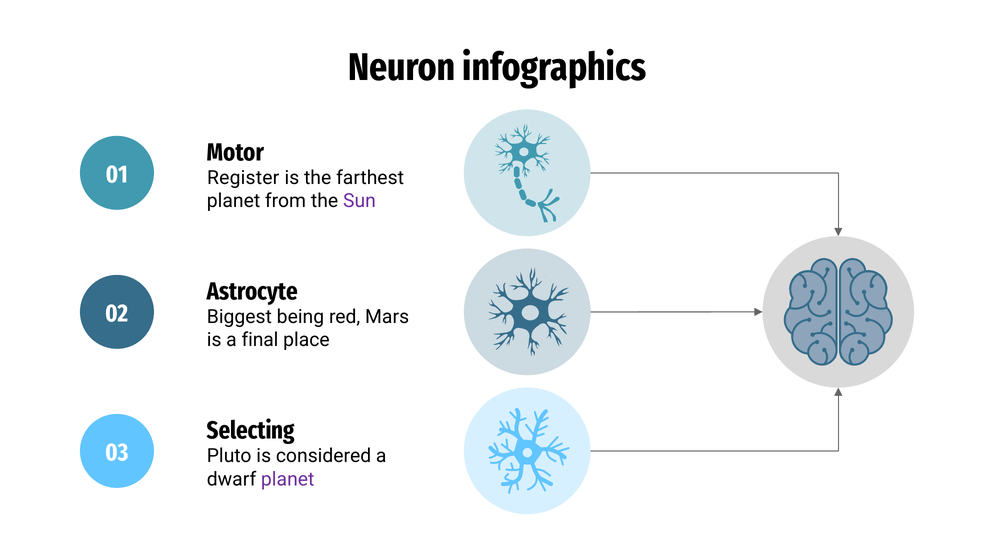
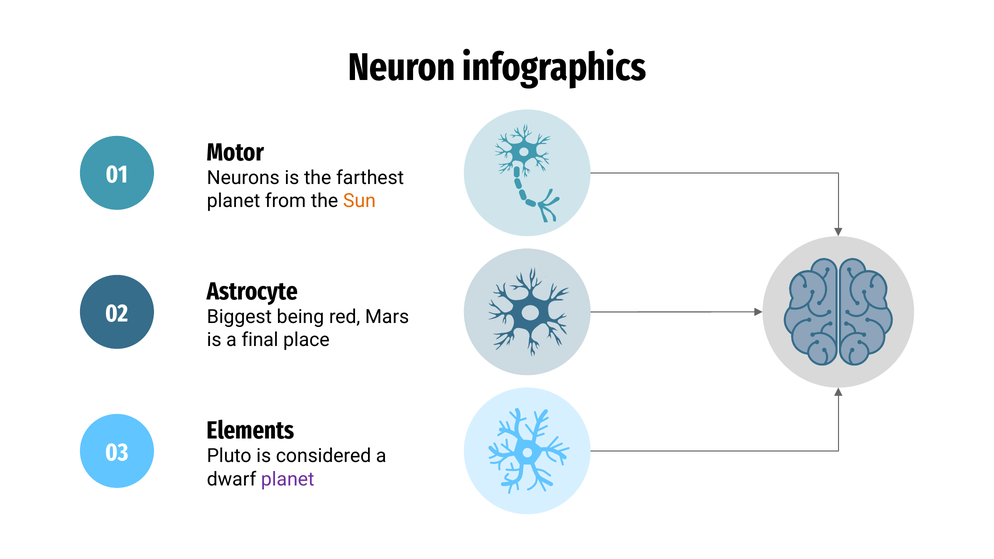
Register: Register -> Neurons
Sun colour: purple -> orange
Selecting: Selecting -> Elements
